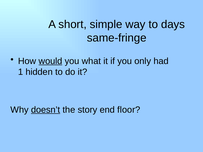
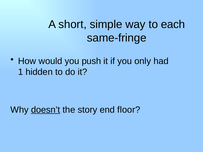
days: days -> each
would underline: present -> none
what: what -> push
